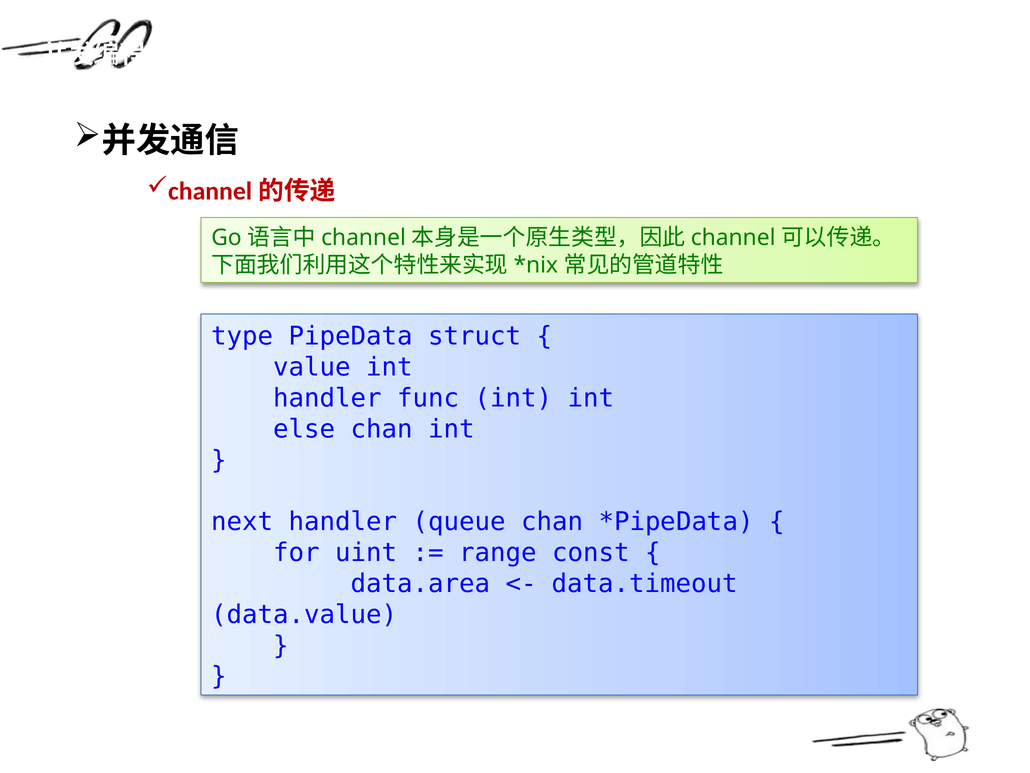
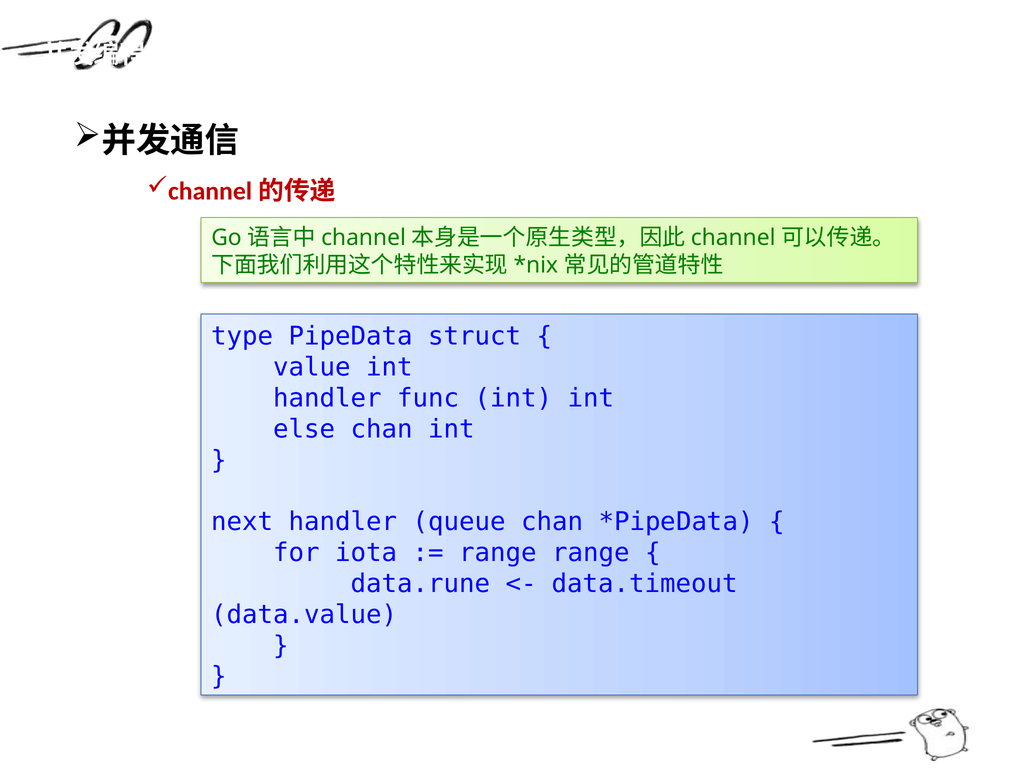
uint: uint -> iota
range const: const -> range
data.area: data.area -> data.rune
